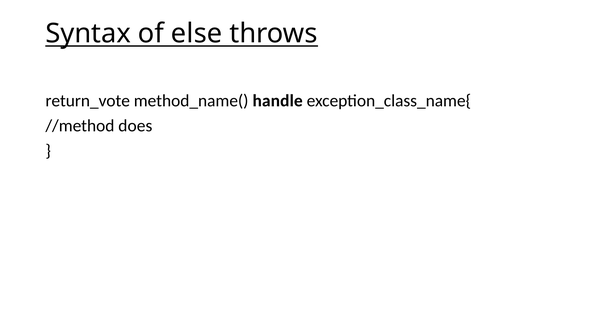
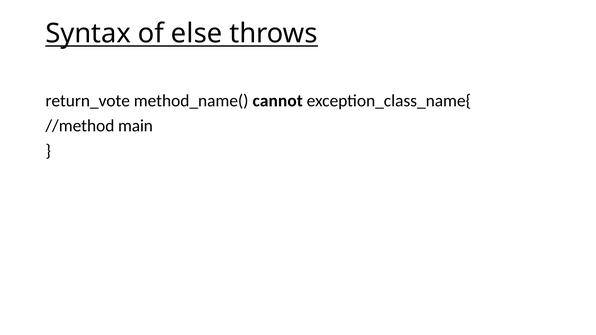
handle: handle -> cannot
does: does -> main
